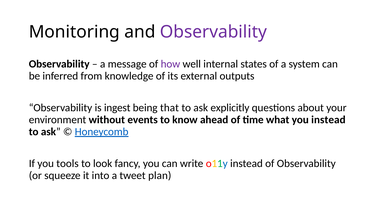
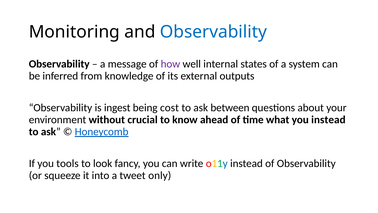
Observability at (213, 32) colour: purple -> blue
that: that -> cost
explicitly: explicitly -> between
events: events -> crucial
plan: plan -> only
